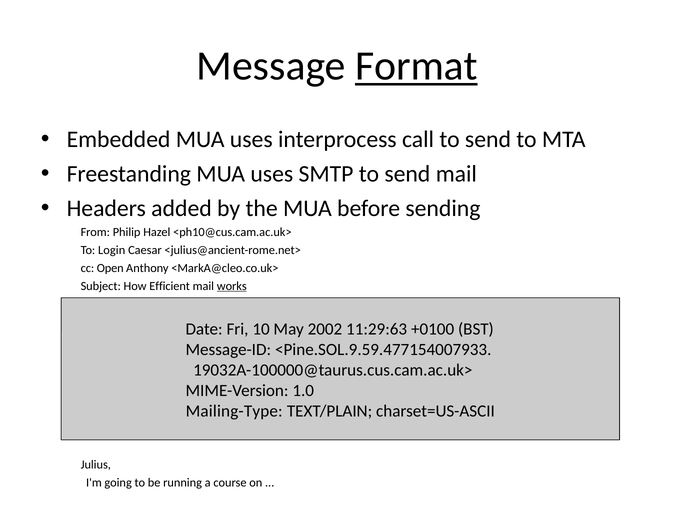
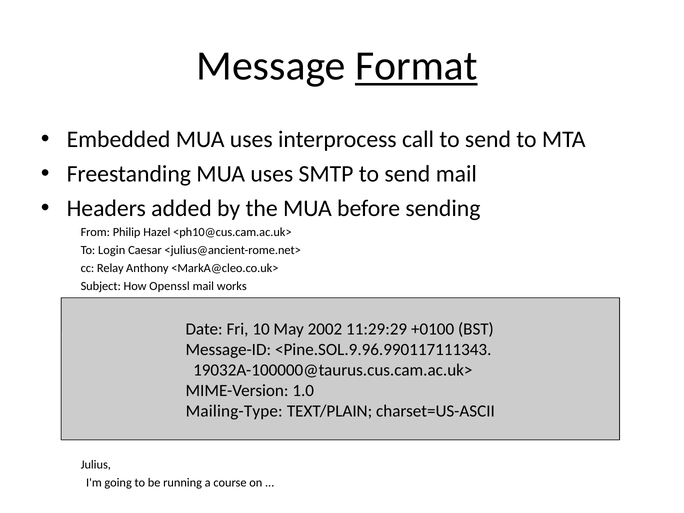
Open: Open -> Relay
Efficient: Efficient -> Openssl
works underline: present -> none
11:29:63: 11:29:63 -> 11:29:29
<Pine.SOL.9.59.477154007933: <Pine.SOL.9.59.477154007933 -> <Pine.SOL.9.96.990117111343
